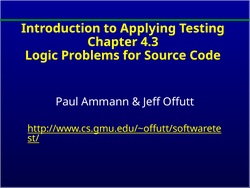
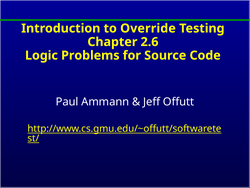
Applying: Applying -> Override
4.3: 4.3 -> 2.6
